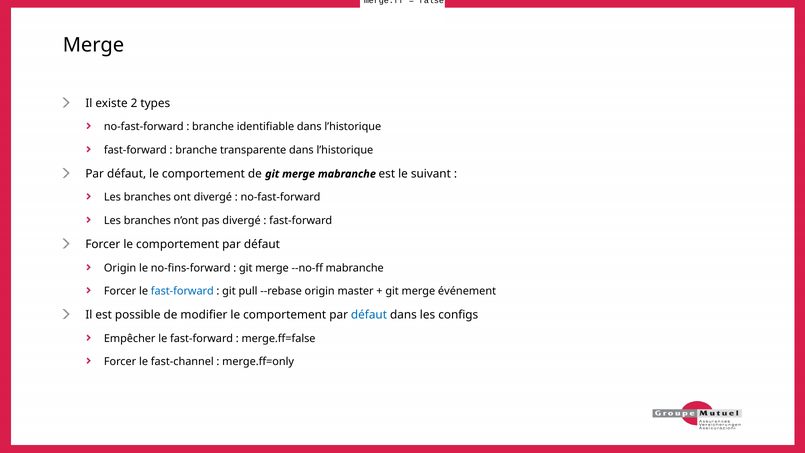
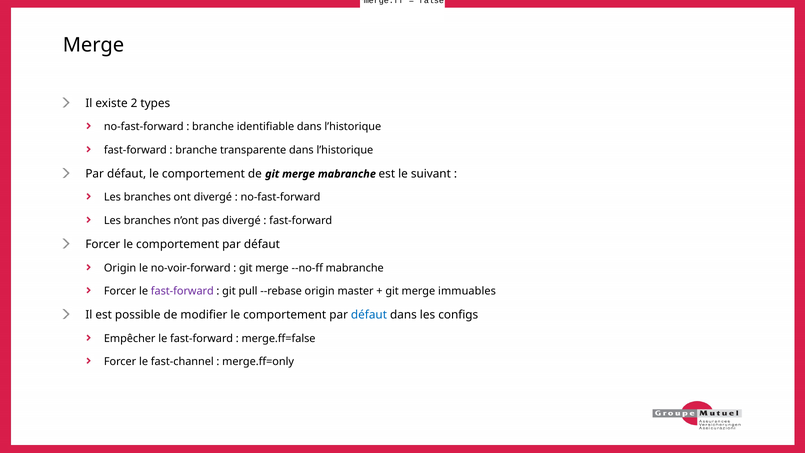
no-fins-forward: no-fins-forward -> no-voir-forward
fast-forward at (182, 291) colour: blue -> purple
événement: événement -> immuables
